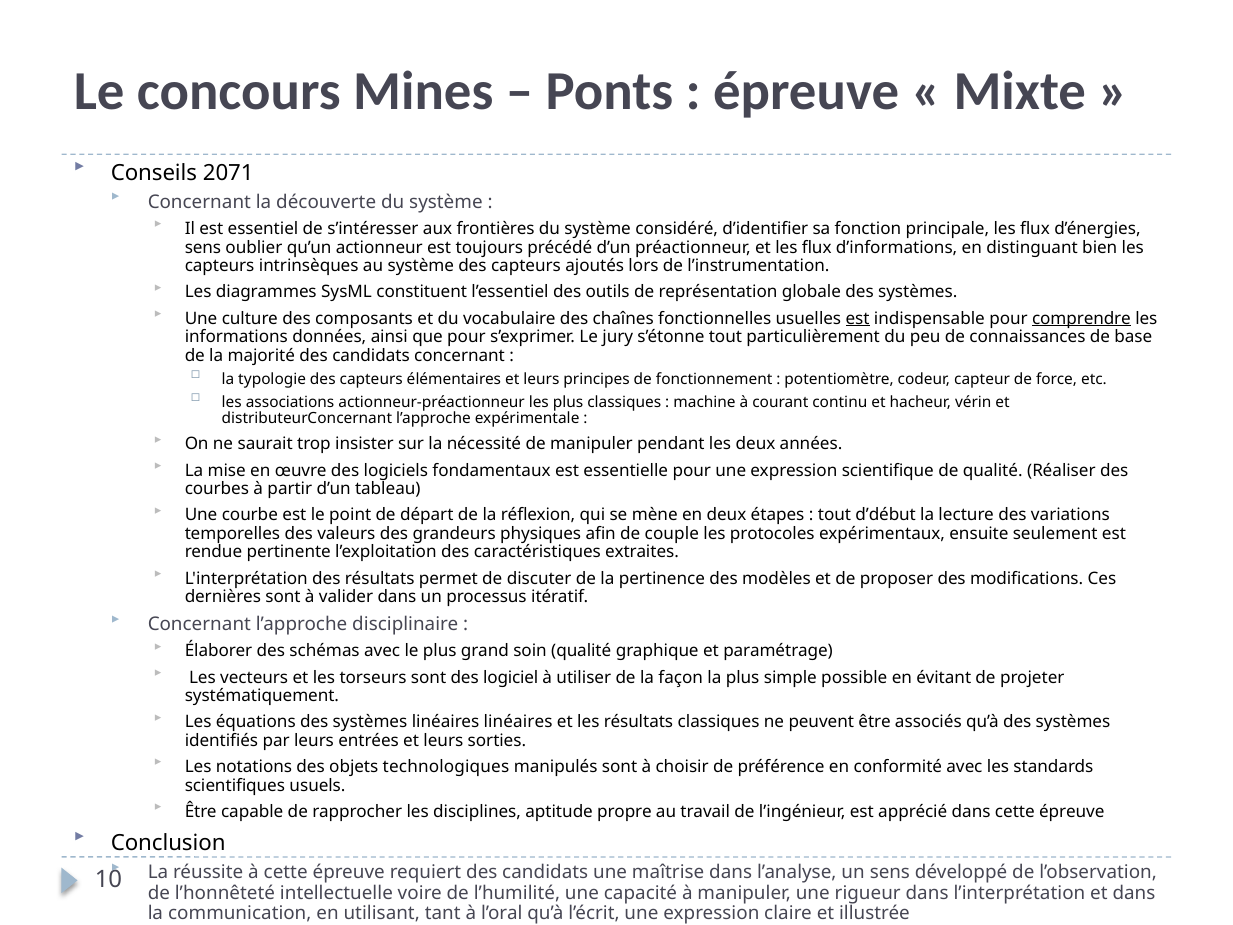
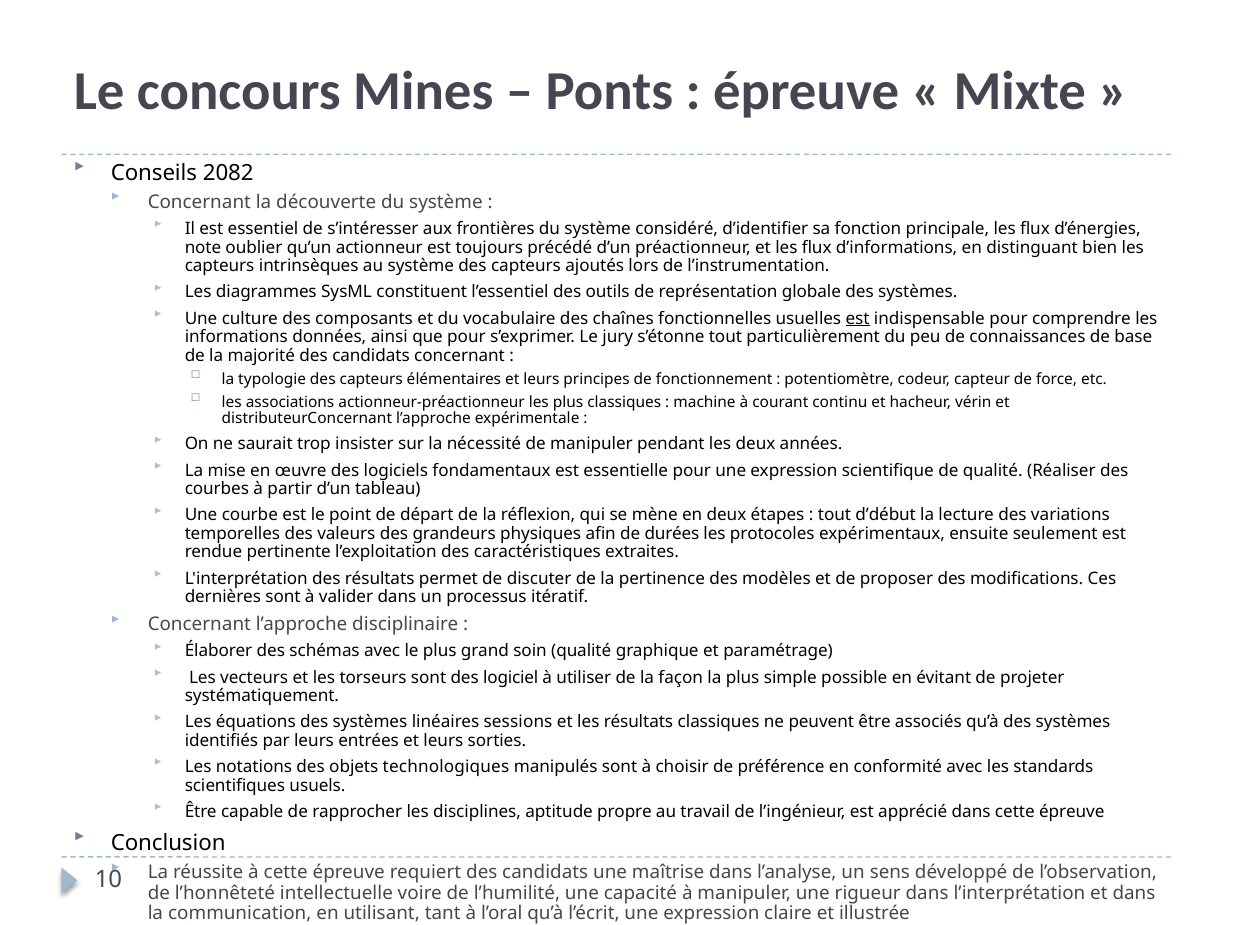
2071: 2071 -> 2082
sens at (203, 247): sens -> note
comprendre underline: present -> none
couple: couple -> durées
linéaires linéaires: linéaires -> sessions
